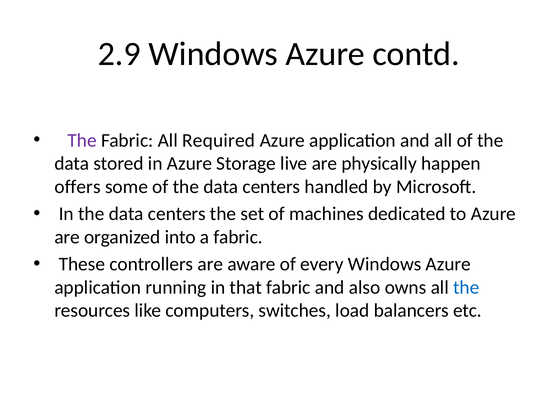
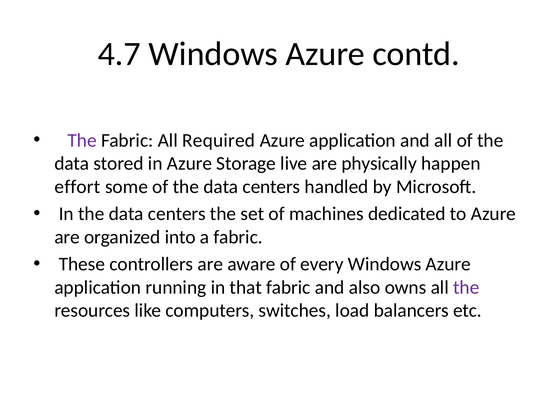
2.9: 2.9 -> 4.7
offers: offers -> effort
the at (466, 288) colour: blue -> purple
